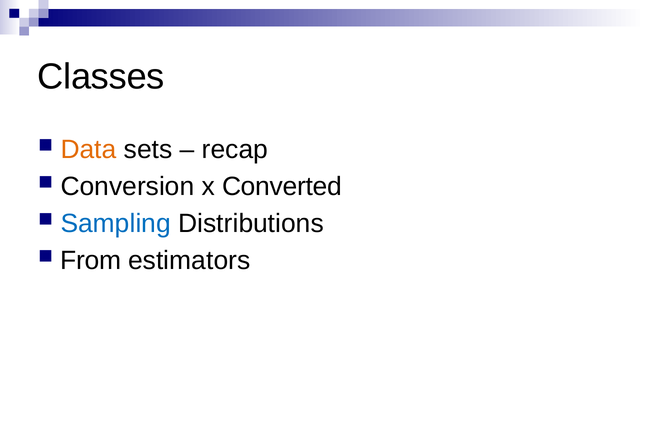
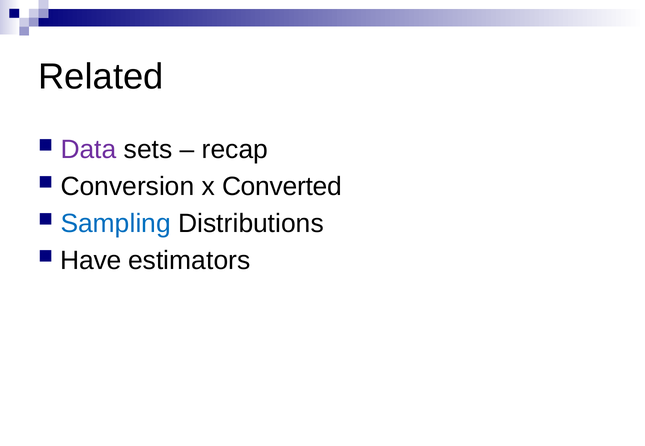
Classes: Classes -> Related
Data colour: orange -> purple
From: From -> Have
